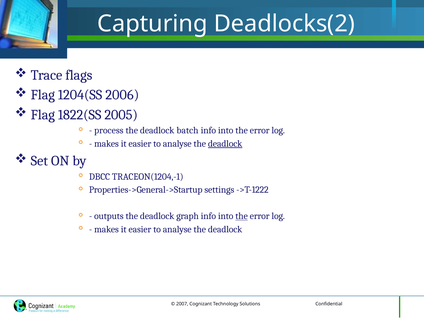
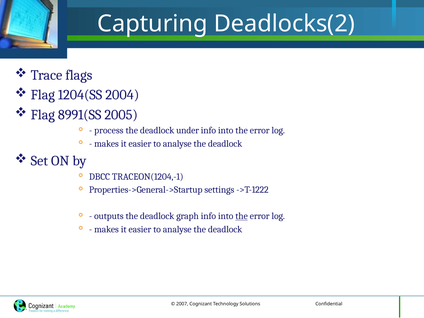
2006: 2006 -> 2004
1822(SS: 1822(SS -> 8991(SS
batch: batch -> under
deadlock at (225, 144) underline: present -> none
